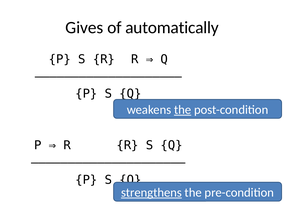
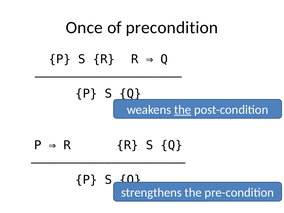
Gives: Gives -> Once
automatically: automatically -> precondition
strengthens underline: present -> none
